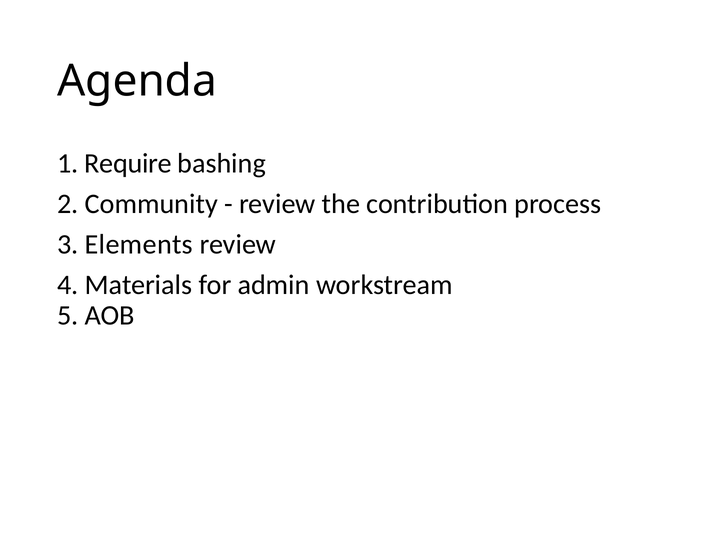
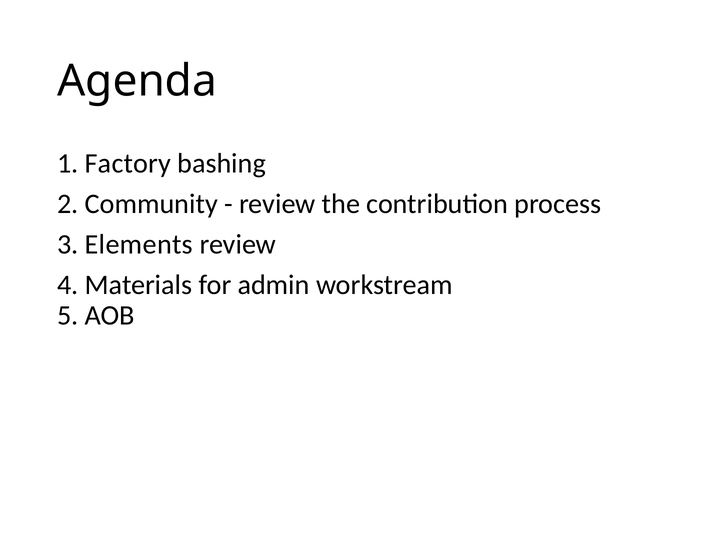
Require: Require -> Factory
